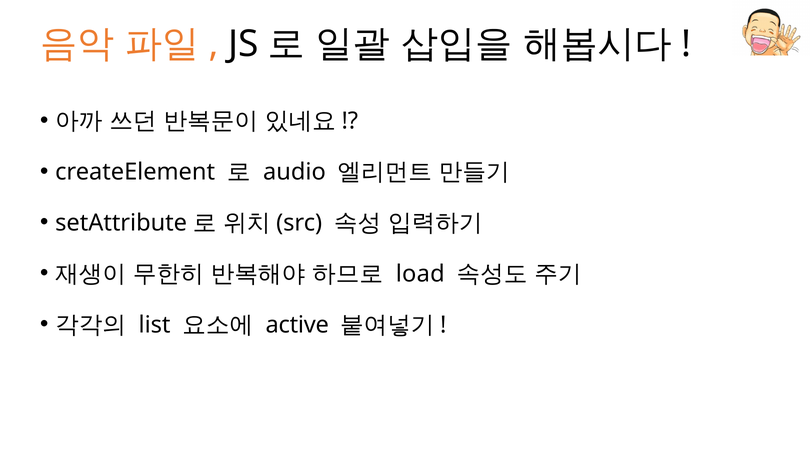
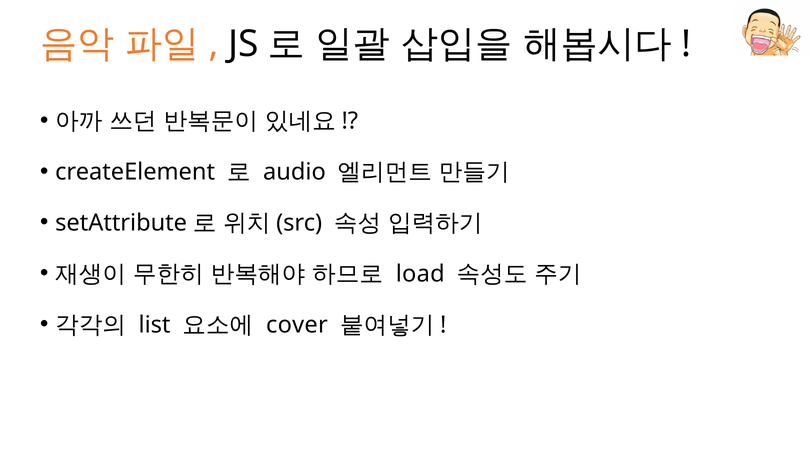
active: active -> cover
